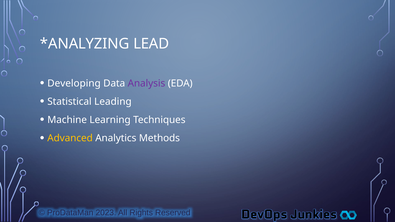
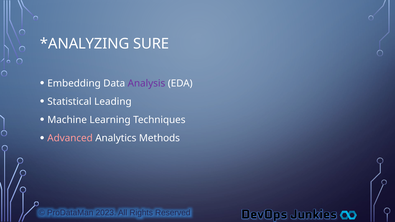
LEAD: LEAD -> SURE
Developing: Developing -> Embedding
Advanced colour: yellow -> pink
